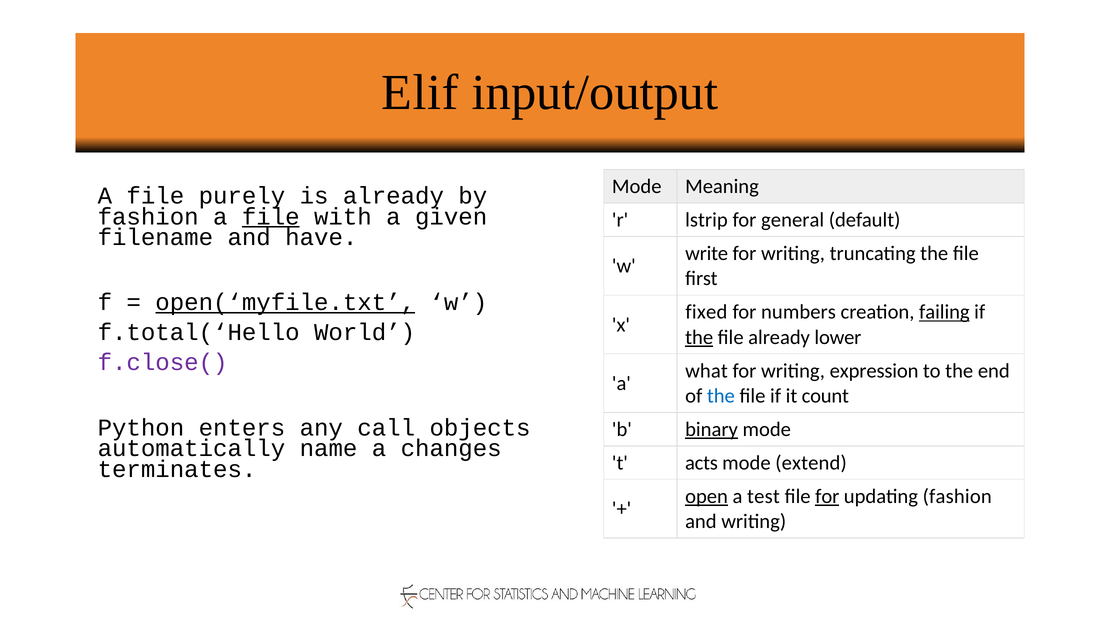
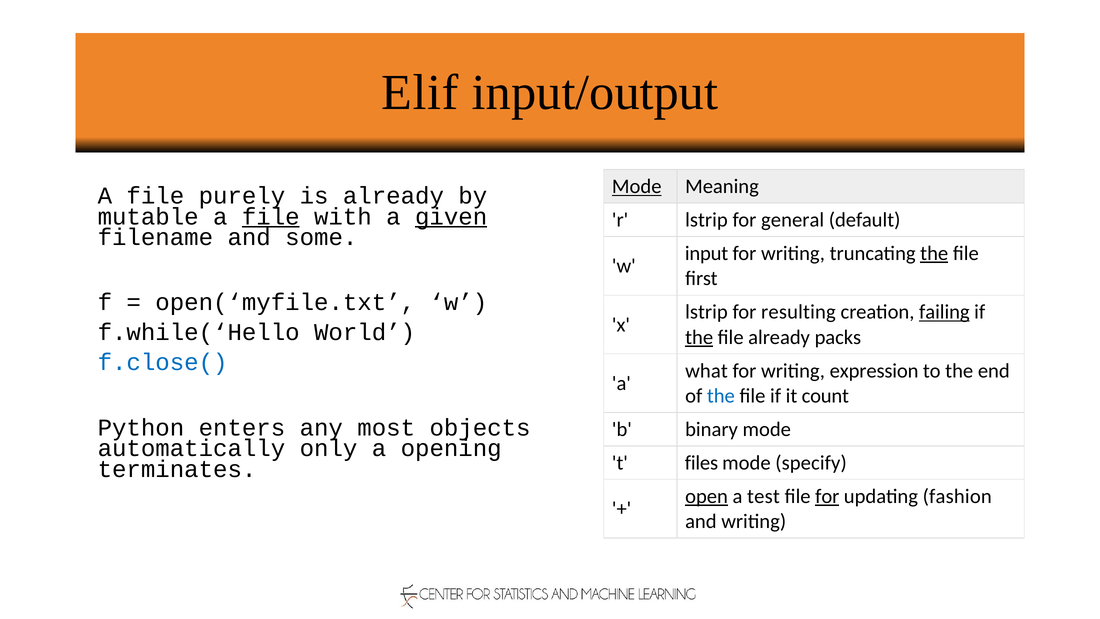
Mode at (637, 186) underline: none -> present
fashion at (148, 217): fashion -> mutable
given underline: none -> present
have: have -> some
write: write -> input
the at (934, 253) underline: none -> present
open(‘myfile.txt underline: present -> none
fixed at (706, 312): fixed -> lstrip
numbers: numbers -> resulting
f.total(‘Hello: f.total(‘Hello -> f.while(‘Hello
lower: lower -> packs
f.close( colour: purple -> blue
call: call -> most
binary underline: present -> none
name: name -> only
changes: changes -> opening
acts: acts -> files
extend: extend -> specify
